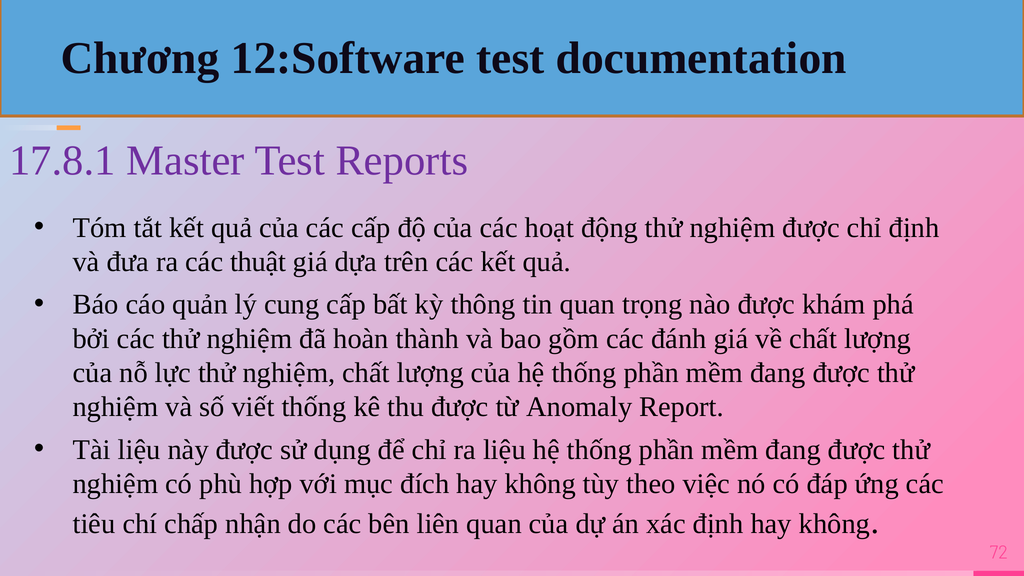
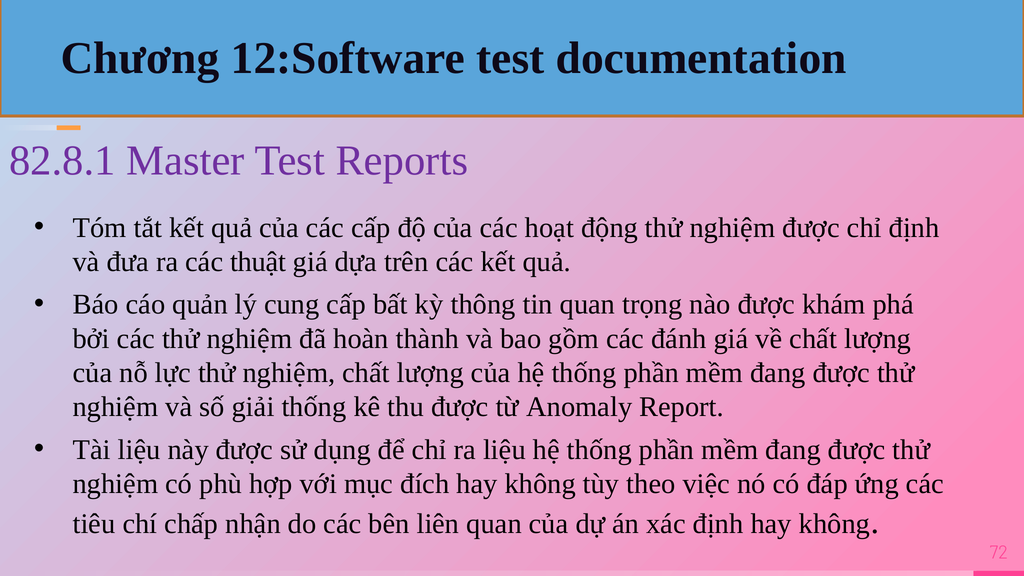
17.8.1: 17.8.1 -> 82.8.1
viết: viết -> giải
